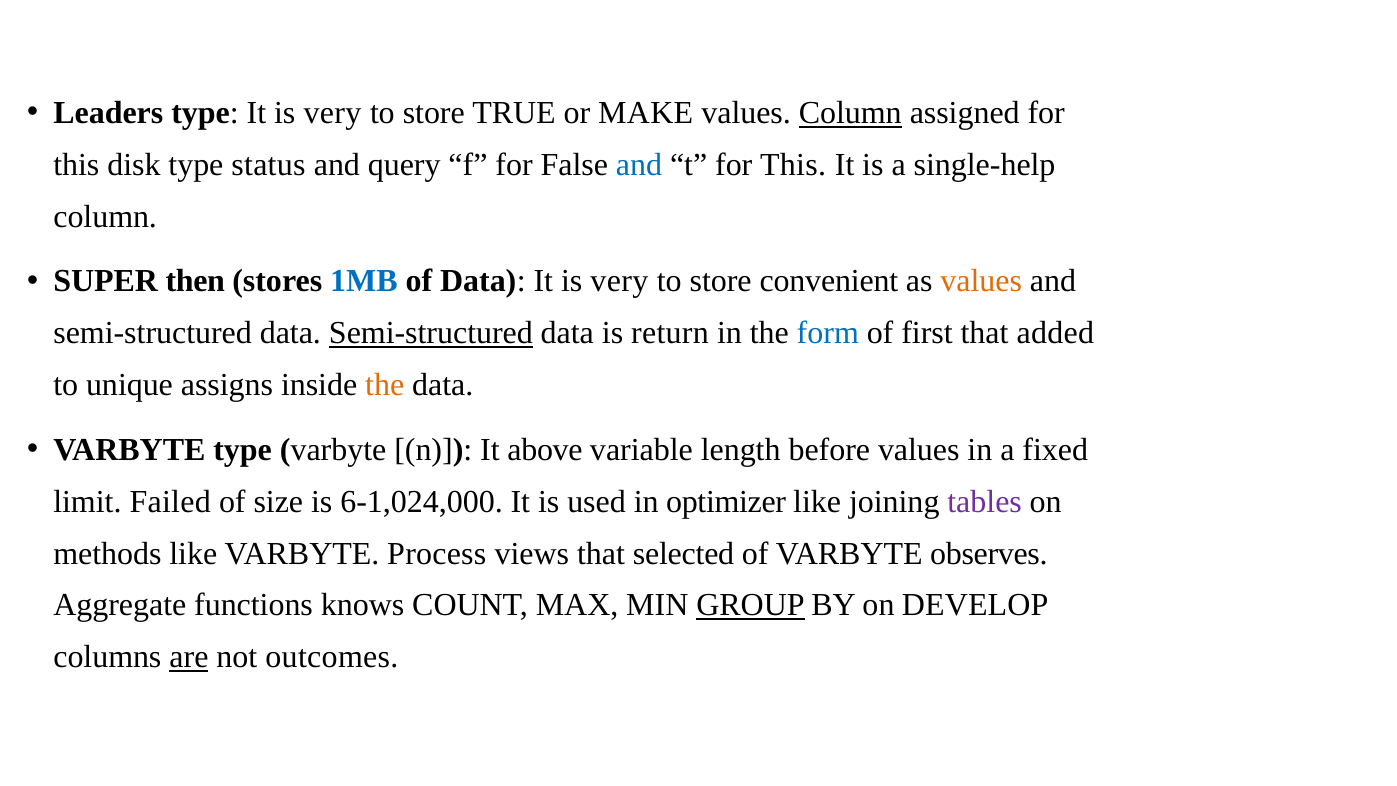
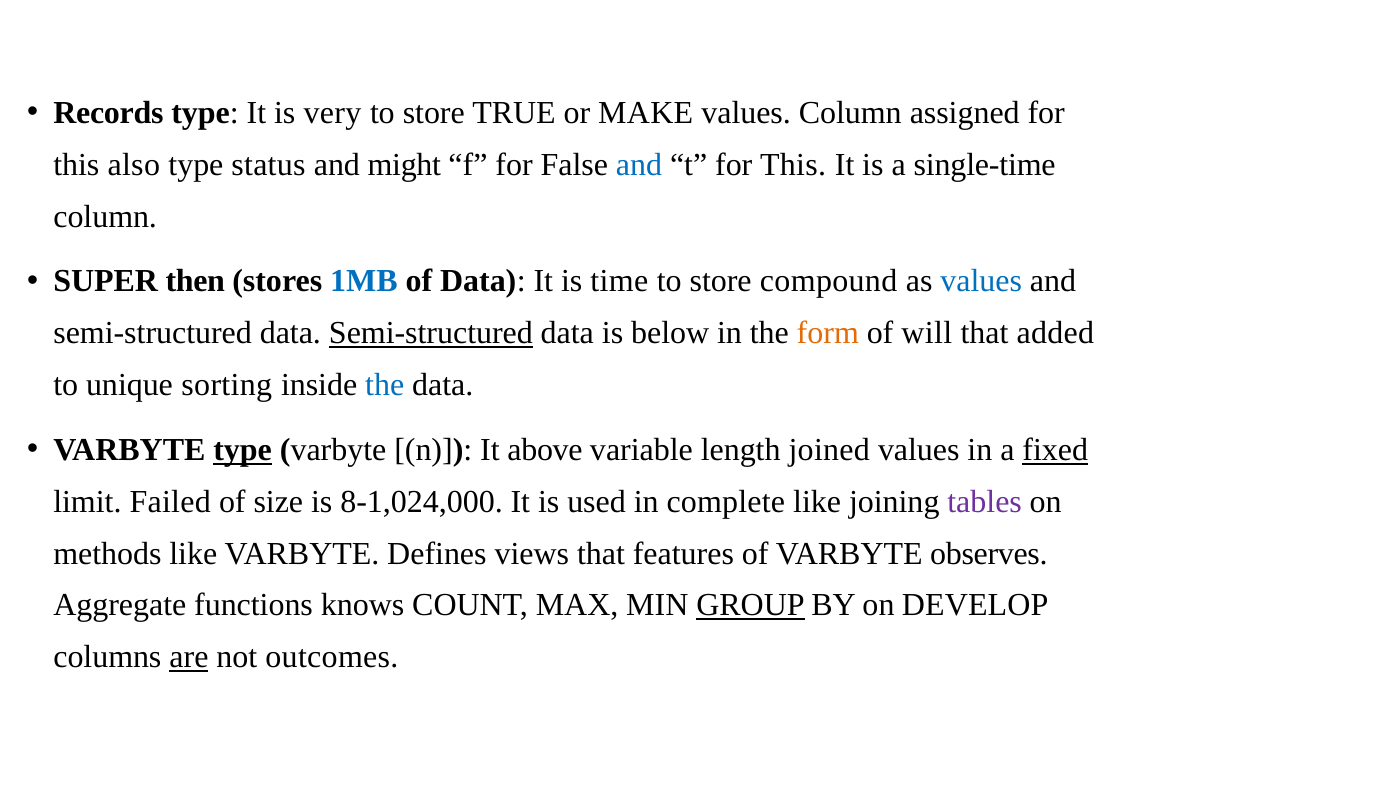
Leaders: Leaders -> Records
Column at (850, 113) underline: present -> none
disk: disk -> also
query: query -> might
single-help: single-help -> single-time
Data It is very: very -> time
convenient: convenient -> compound
values at (981, 281) colour: orange -> blue
return: return -> below
form colour: blue -> orange
first: first -> will
assigns: assigns -> sorting
the at (385, 385) colour: orange -> blue
type at (243, 450) underline: none -> present
before: before -> joined
fixed underline: none -> present
6-1,024,000: 6-1,024,000 -> 8-1,024,000
optimizer: optimizer -> complete
Process: Process -> Defines
selected: selected -> features
